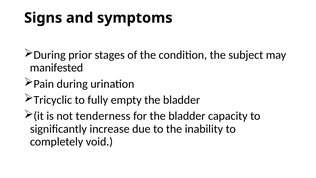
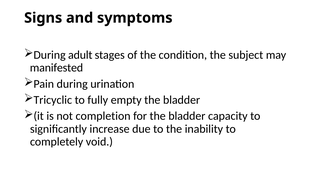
prior: prior -> adult
tenderness: tenderness -> completion
